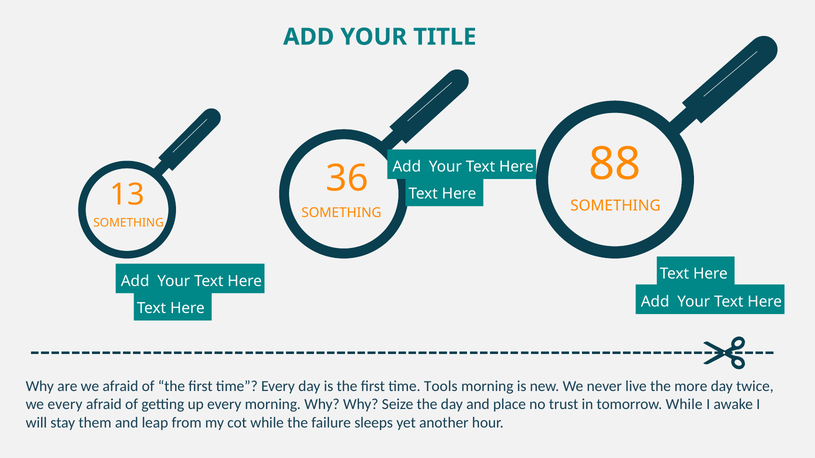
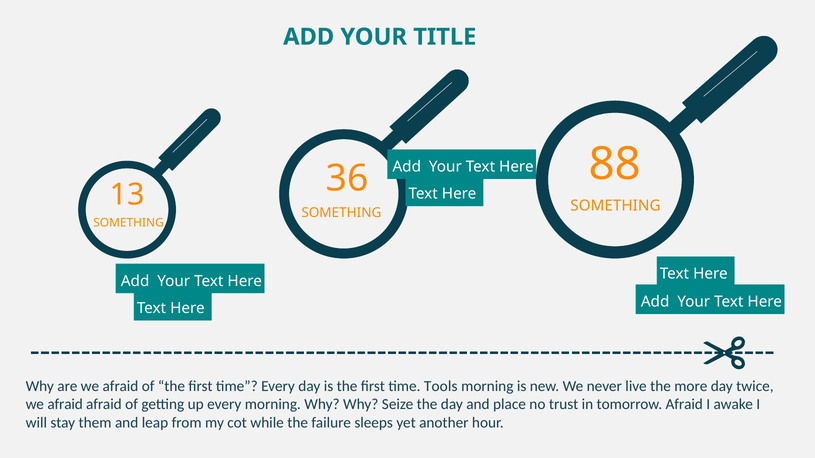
every at (65, 405): every -> afraid
tomorrow While: While -> Afraid
